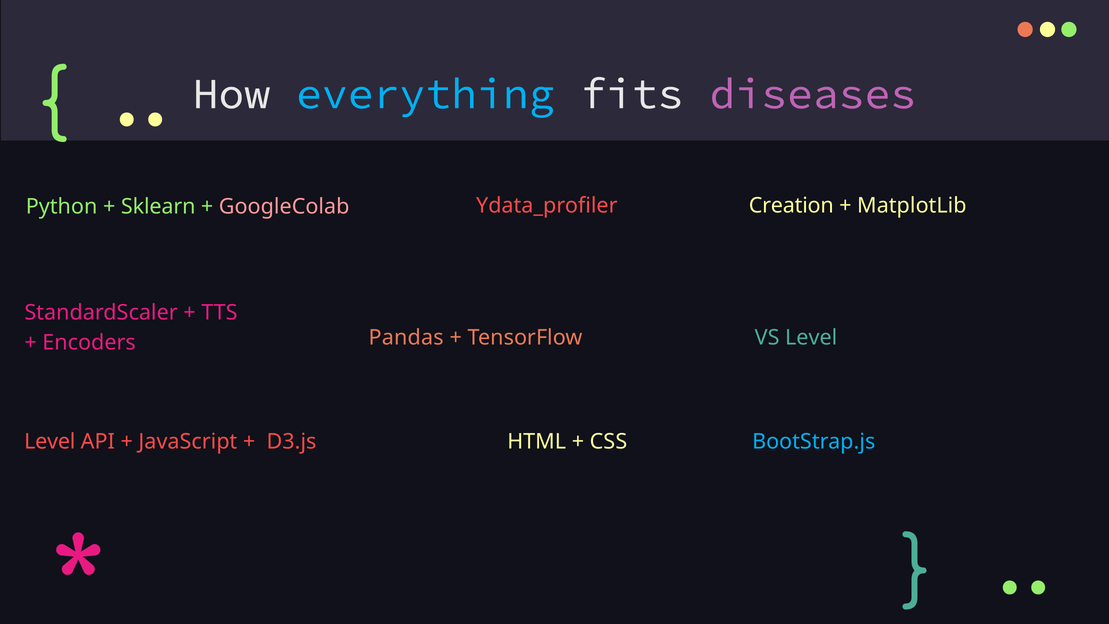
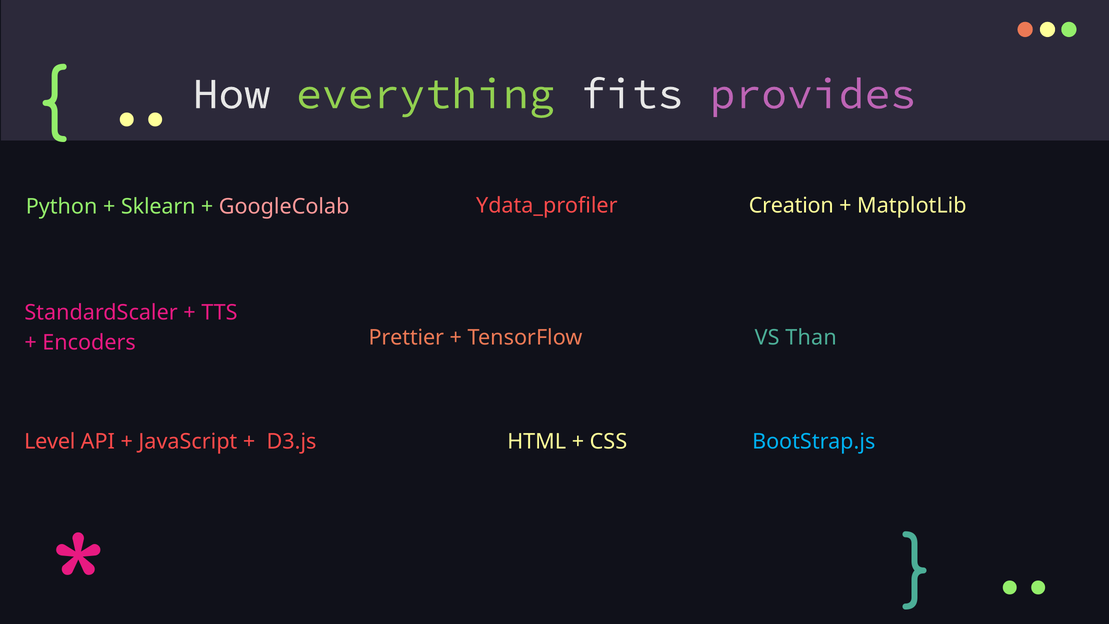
everything colour: light blue -> light green
diseases: diseases -> provides
Pandas: Pandas -> Prettier
VS Level: Level -> Than
